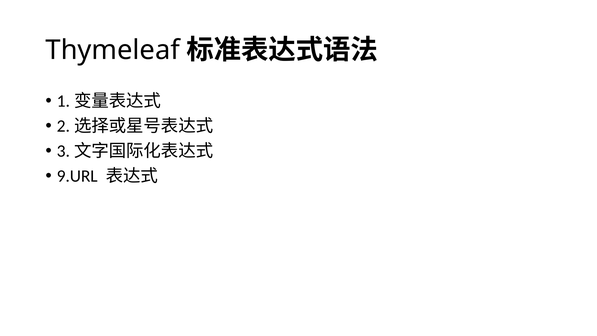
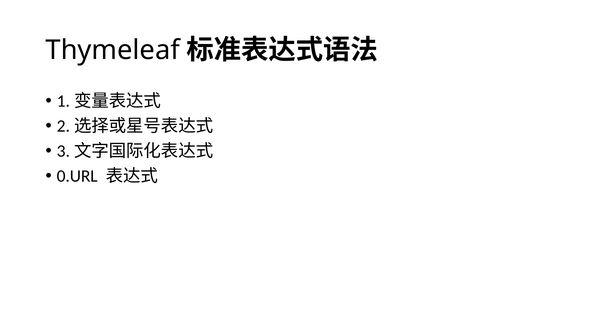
9.URL: 9.URL -> 0.URL
